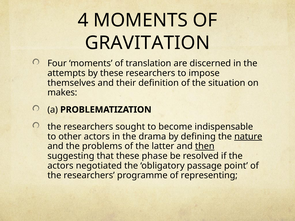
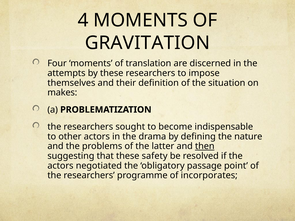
nature underline: present -> none
phase: phase -> safety
representing: representing -> incorporates
